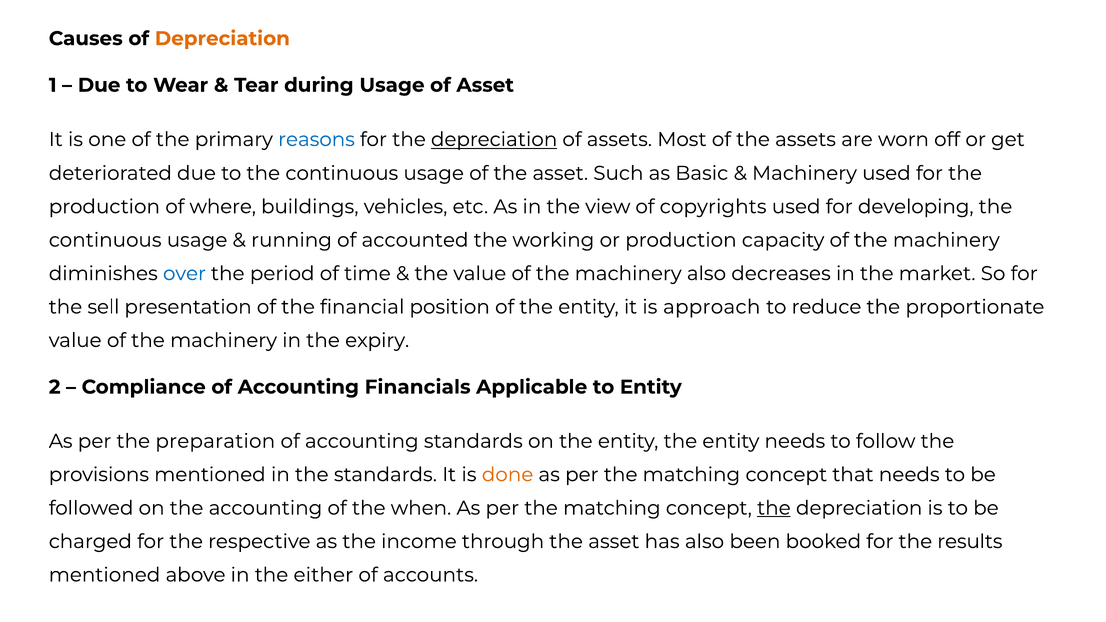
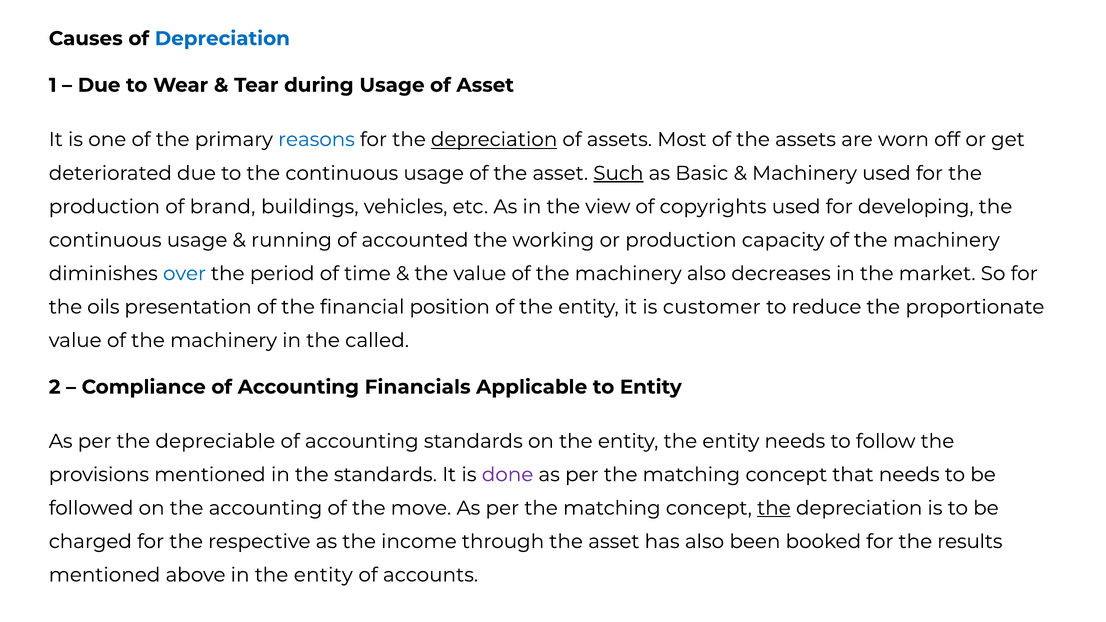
Depreciation at (222, 39) colour: orange -> blue
Such underline: none -> present
where: where -> brand
sell: sell -> oils
approach: approach -> customer
expiry: expiry -> called
preparation: preparation -> depreciable
done colour: orange -> purple
when: when -> move
in the either: either -> entity
